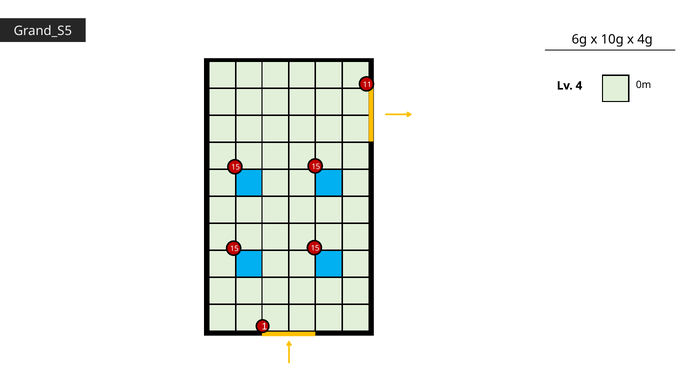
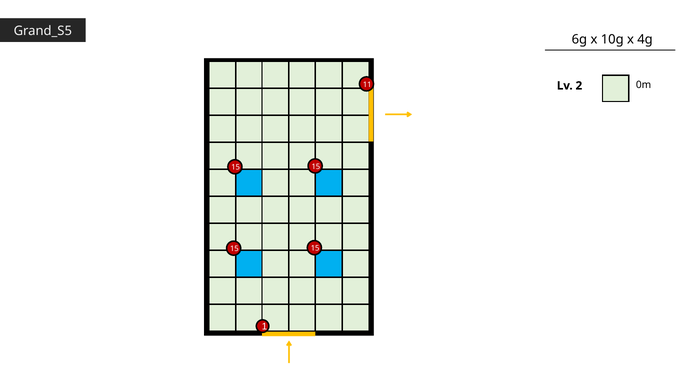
4: 4 -> 2
